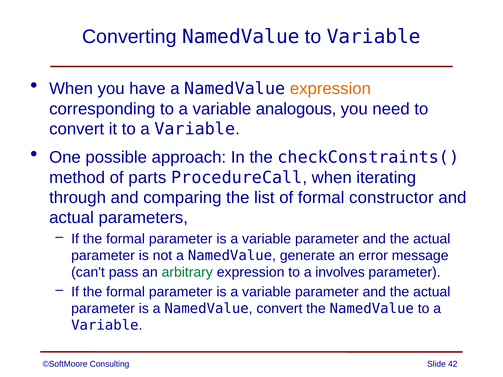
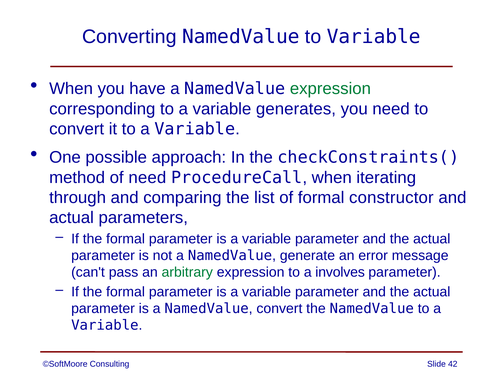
expression at (330, 89) colour: orange -> green
analogous: analogous -> generates
of parts: parts -> need
